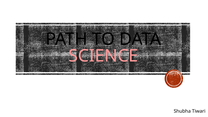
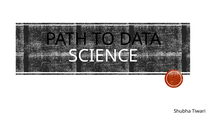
SCIENCE colour: pink -> white
